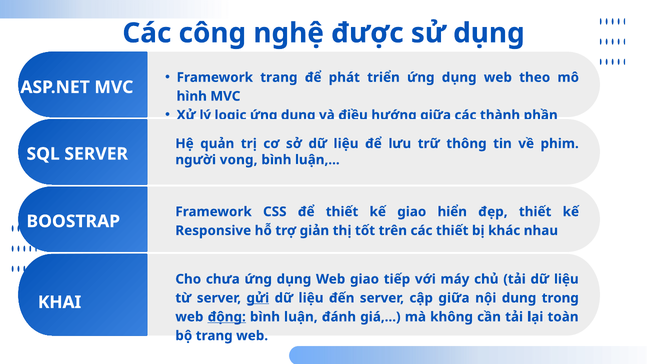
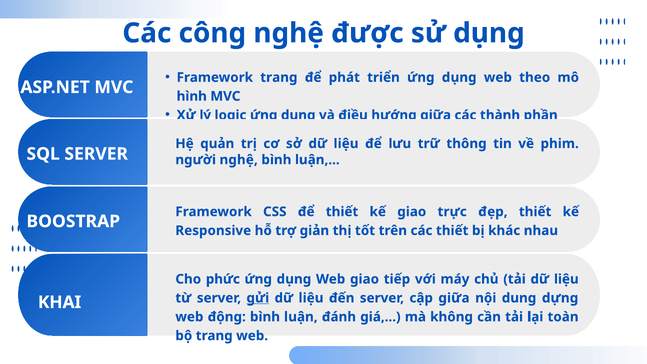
vọng at (239, 160): vọng -> nghệ
hiển: hiển -> trực
chưa: chưa -> phức
trọng: trọng -> dựng
động underline: present -> none
